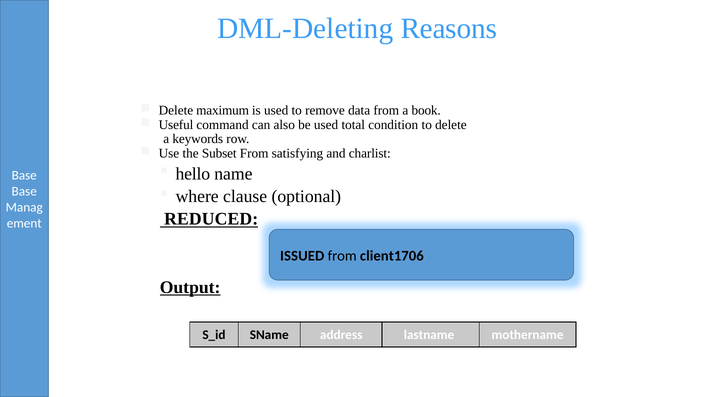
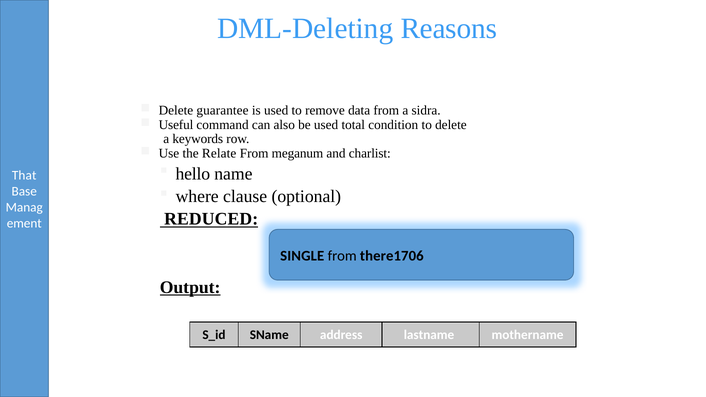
maximum: maximum -> guarantee
book: book -> sidra
Subset: Subset -> Relate
satisfying: satisfying -> meganum
Base at (24, 176): Base -> That
ISSUED: ISSUED -> SINGLE
client1706: client1706 -> there1706
